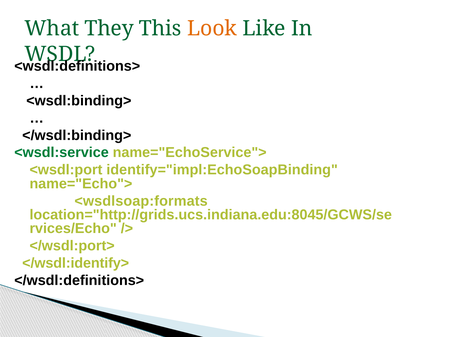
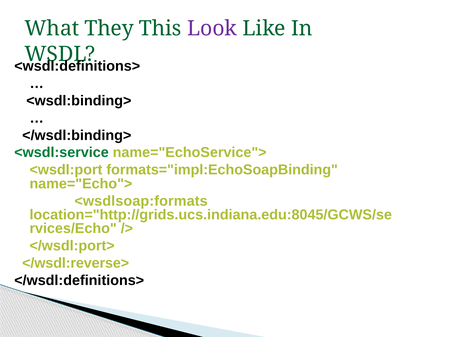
Look colour: orange -> purple
identify="impl:EchoSoapBinding: identify="impl:EchoSoapBinding -> formats="impl:EchoSoapBinding
</wsdl:identify>: </wsdl:identify> -> </wsdl:reverse>
